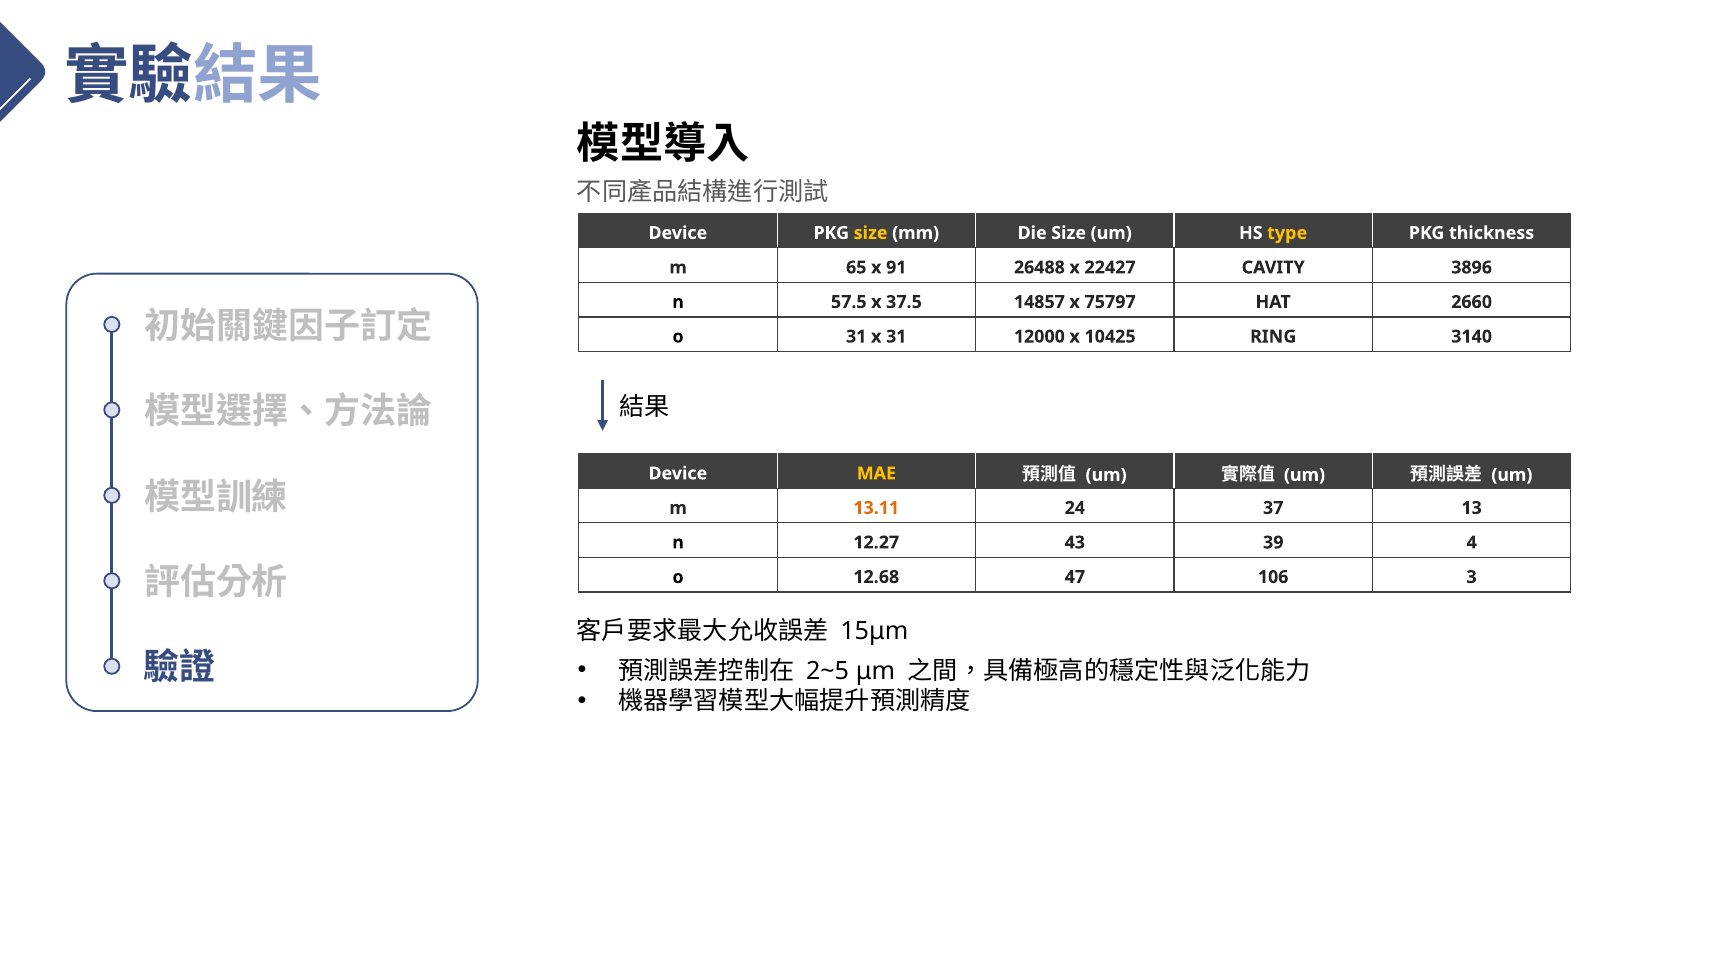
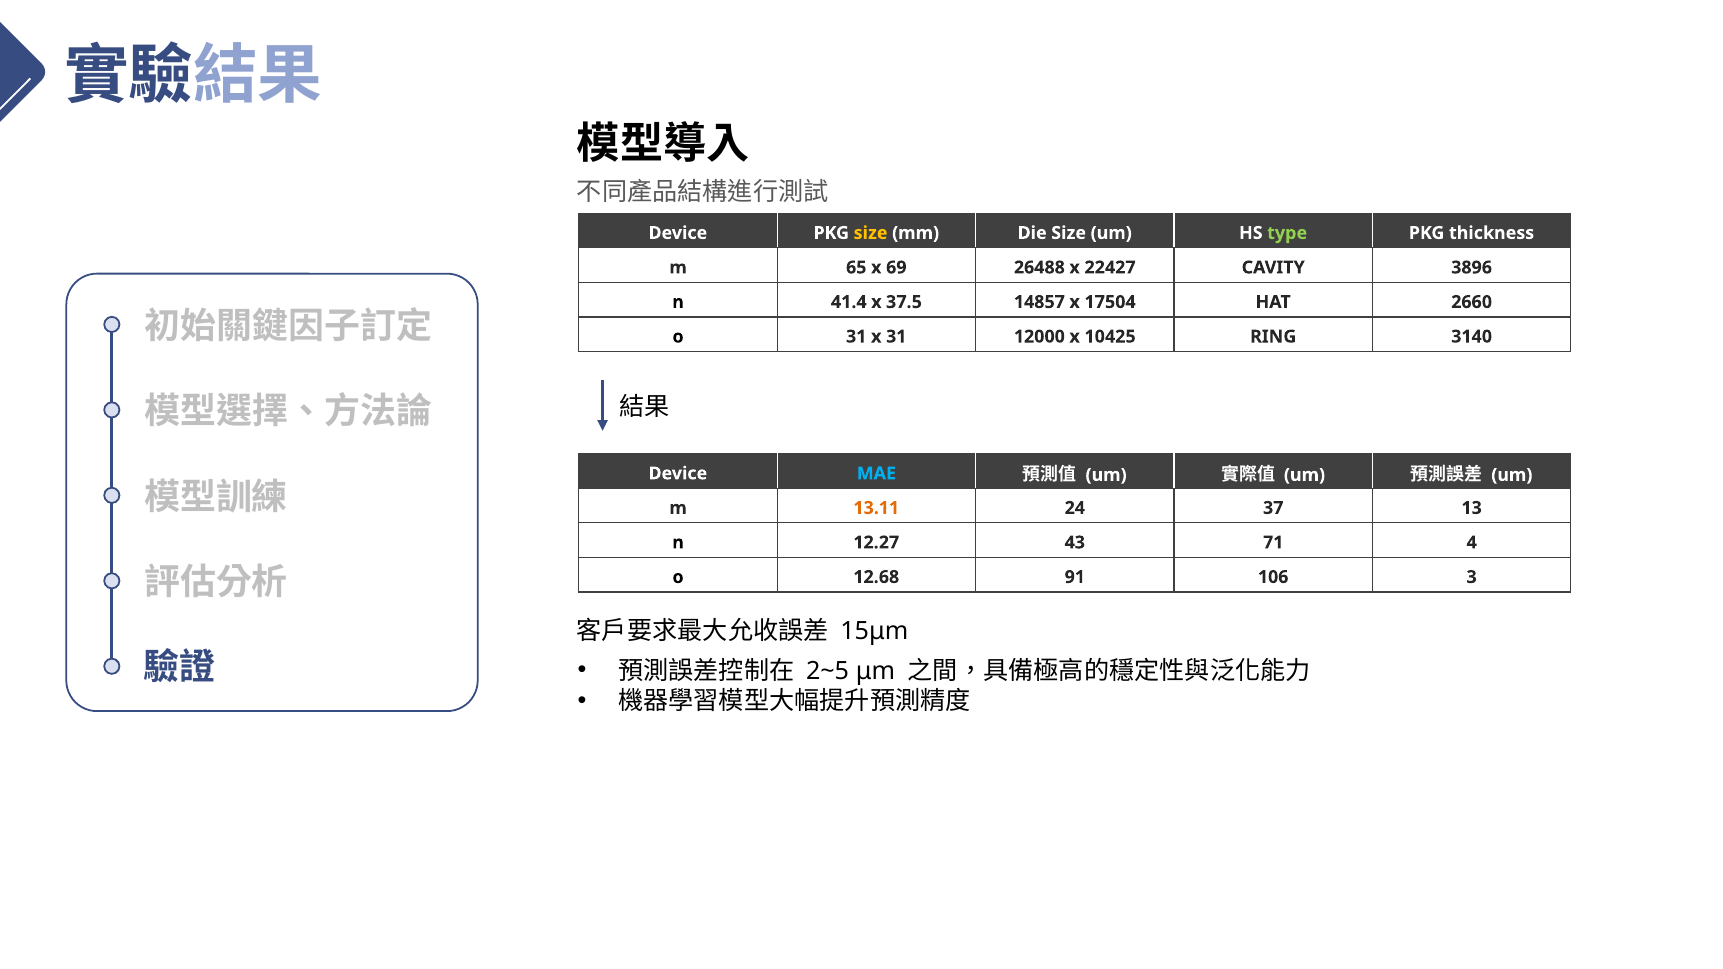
type colour: yellow -> light green
91: 91 -> 69
57.5: 57.5 -> 41.4
75797: 75797 -> 17504
MAE colour: yellow -> light blue
39: 39 -> 71
47: 47 -> 91
